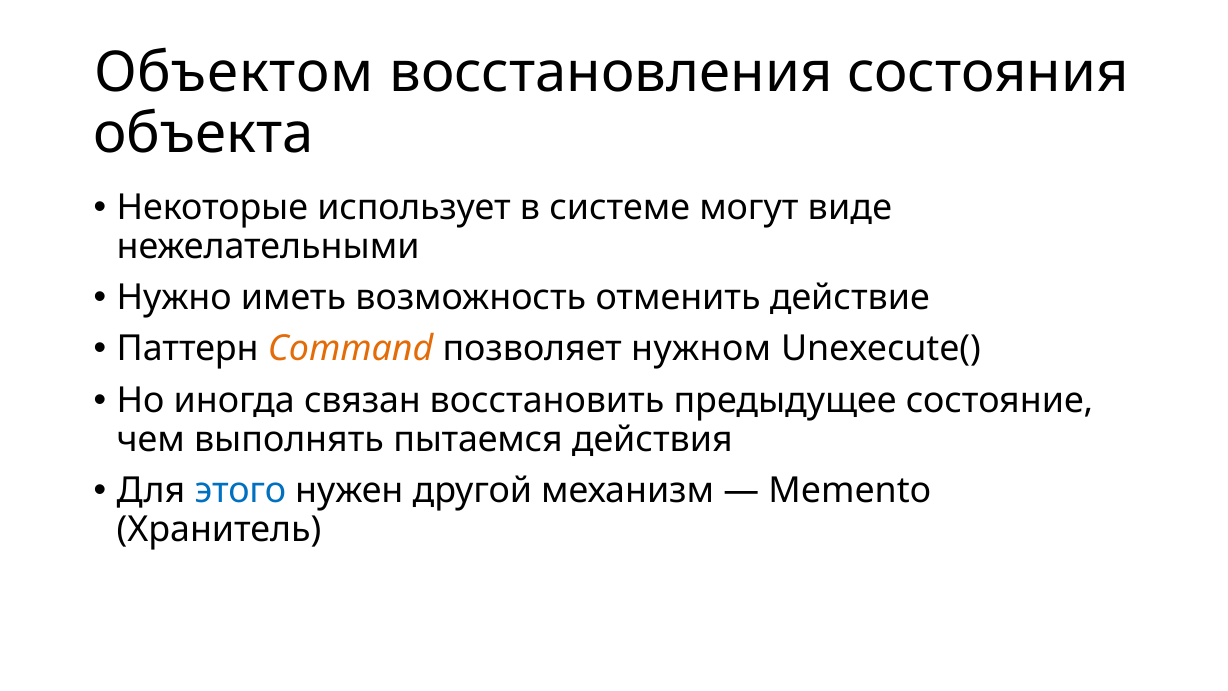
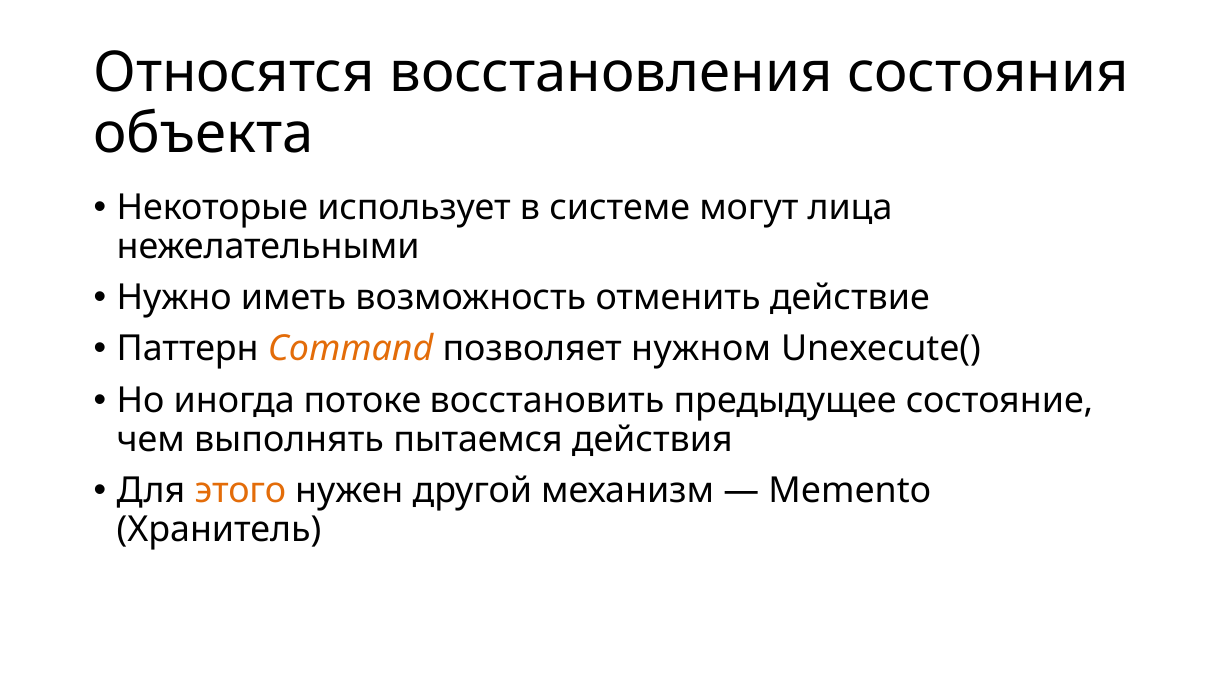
Объектом: Объектом -> Относятся
виде: виде -> лица
связан: связан -> потоке
этого colour: blue -> orange
